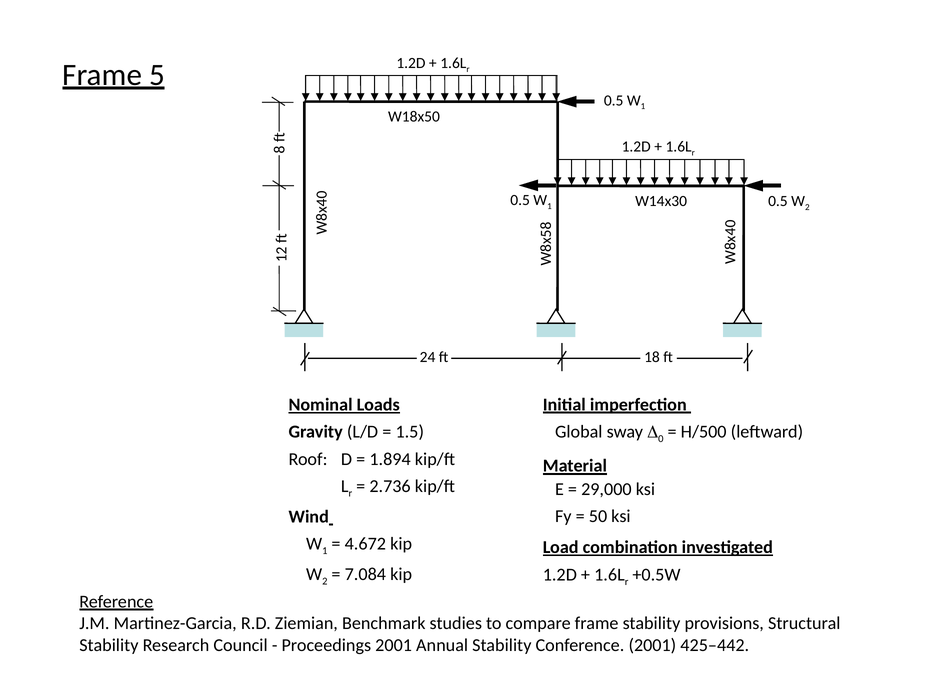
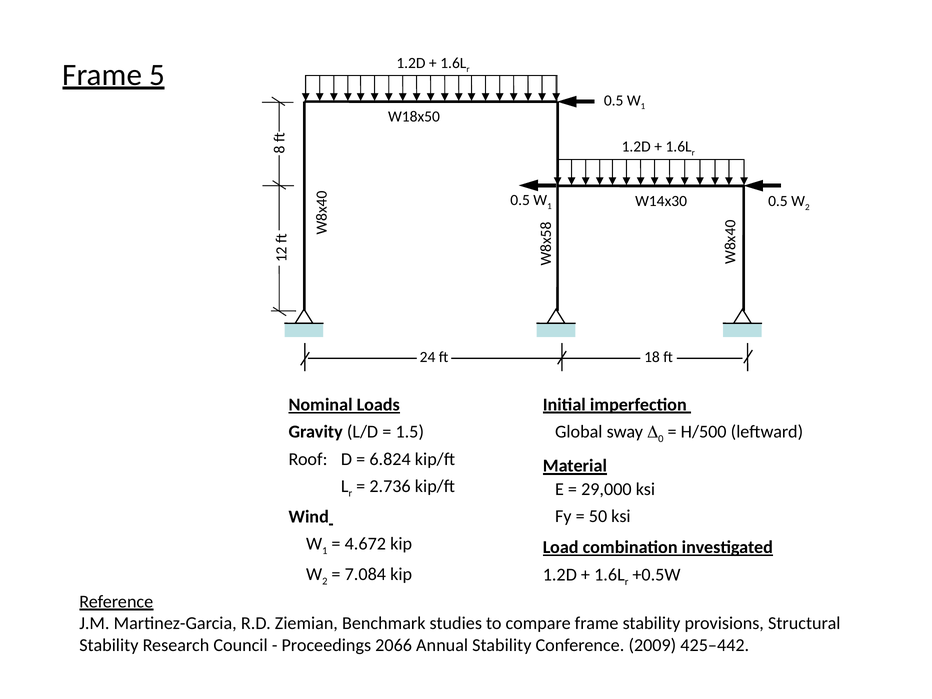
1.894: 1.894 -> 6.824
Proceedings 2001: 2001 -> 2066
Conference 2001: 2001 -> 2009
